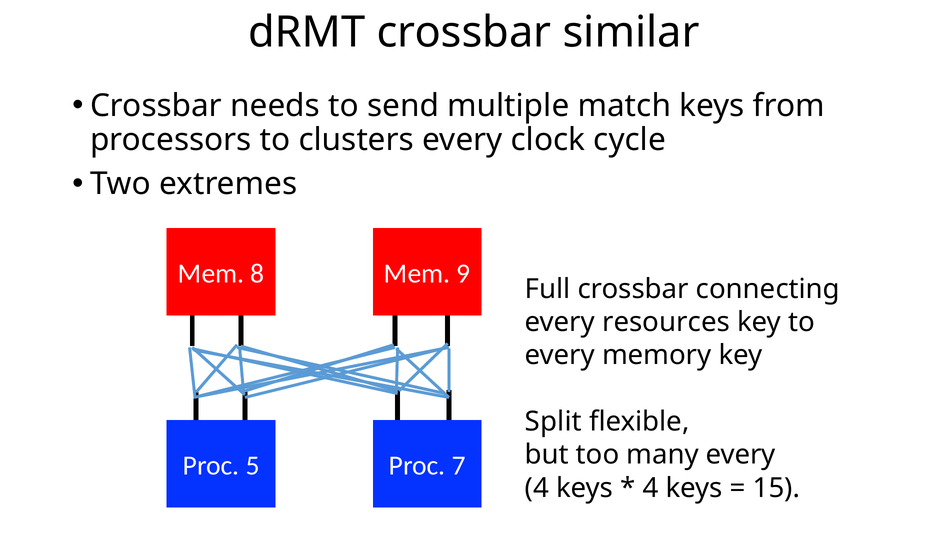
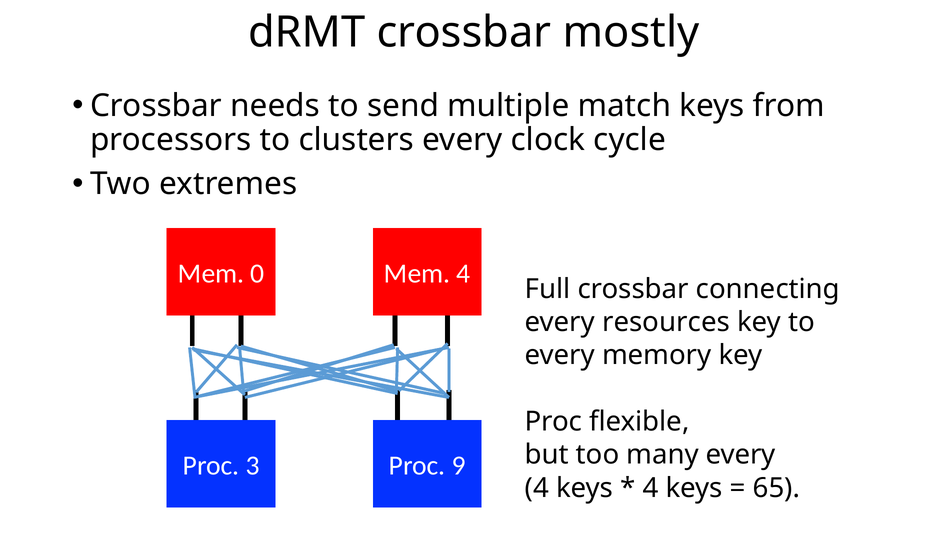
similar: similar -> mostly
8: 8 -> 0
Mem 9: 9 -> 4
Split at (553, 422): Split -> Proc
5: 5 -> 3
7: 7 -> 9
15: 15 -> 65
